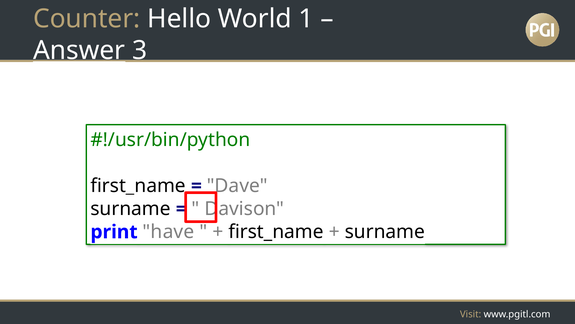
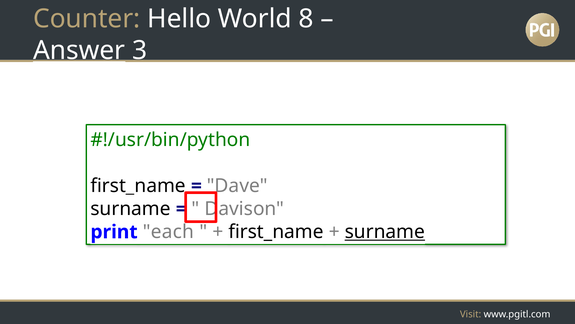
1: 1 -> 8
have: have -> each
surname at (385, 232) underline: none -> present
